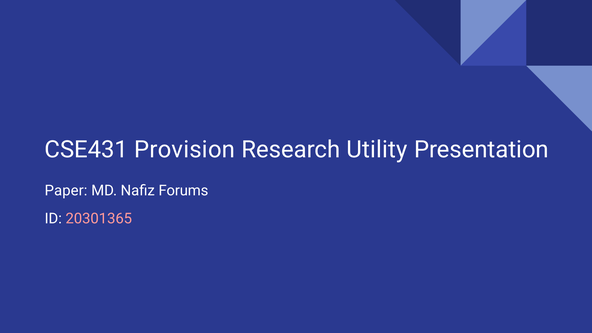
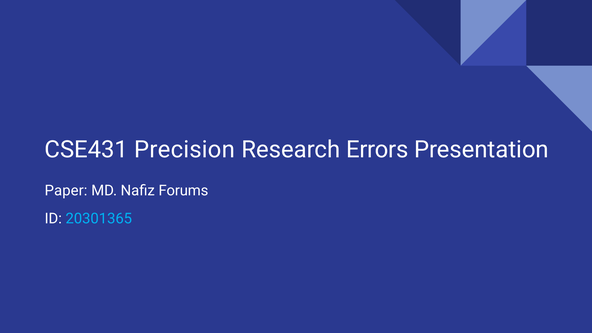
Provision: Provision -> Precision
Utility: Utility -> Errors
20301365 colour: pink -> light blue
